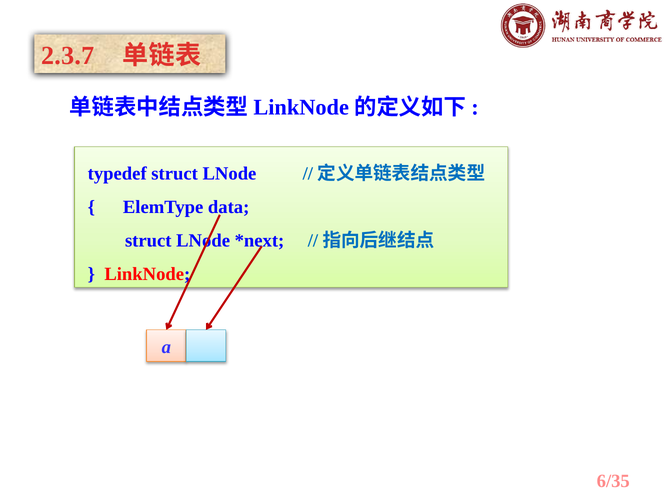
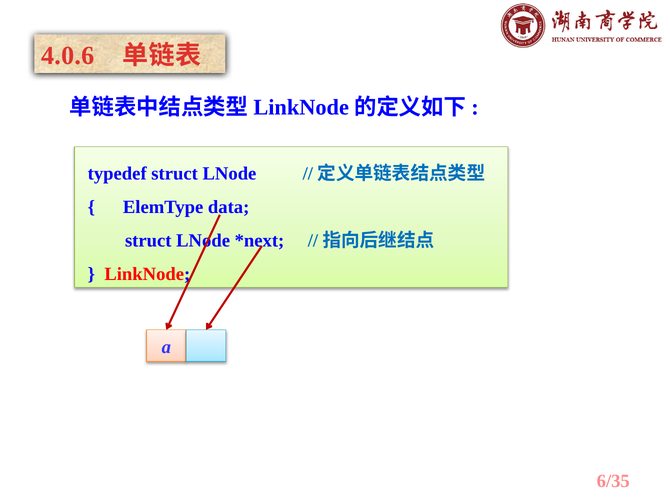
2.3.7: 2.3.7 -> 4.0.6
